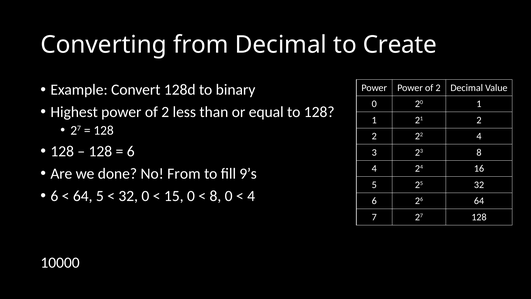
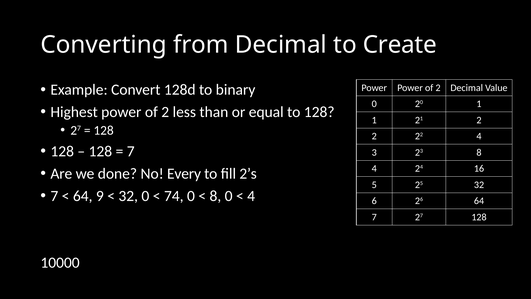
6 at (131, 151): 6 -> 7
No From: From -> Every
9’s: 9’s -> 2’s
6 at (54, 196): 6 -> 7
64 5: 5 -> 9
15: 15 -> 74
